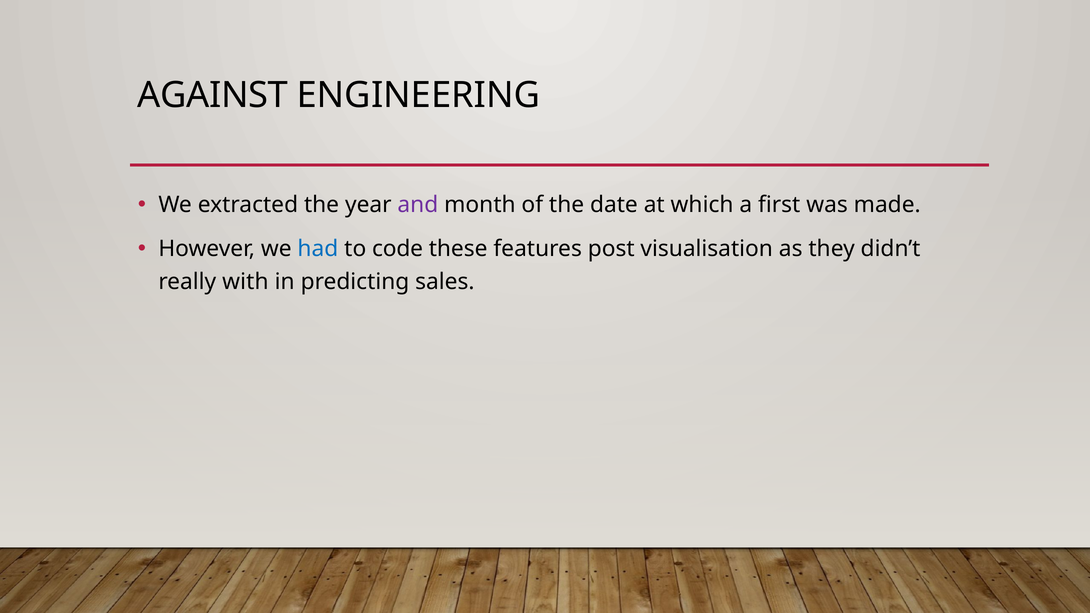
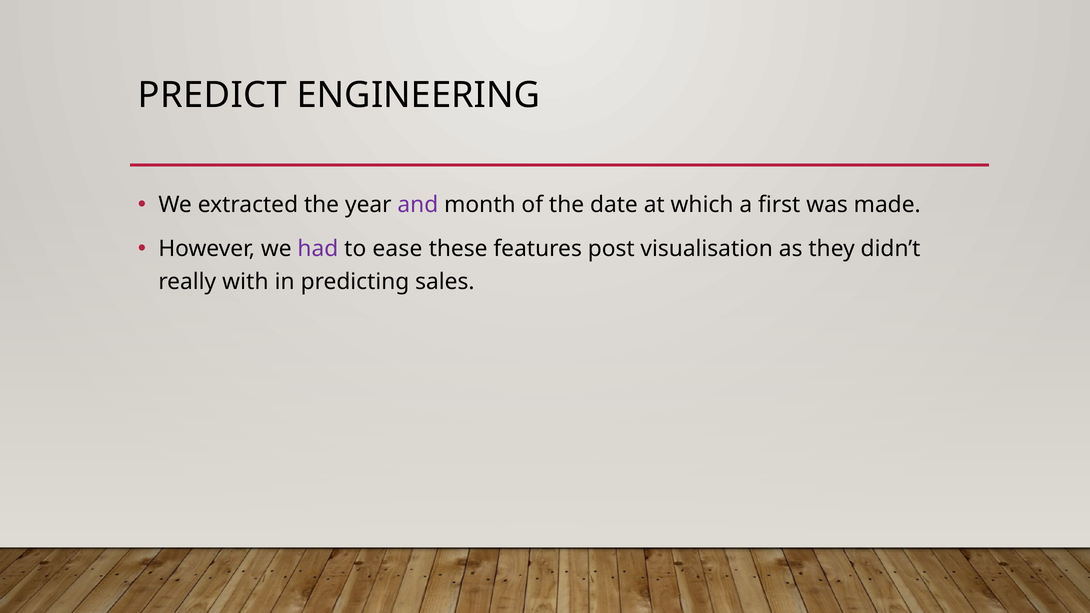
AGAINST: AGAINST -> PREDICT
had colour: blue -> purple
code: code -> ease
